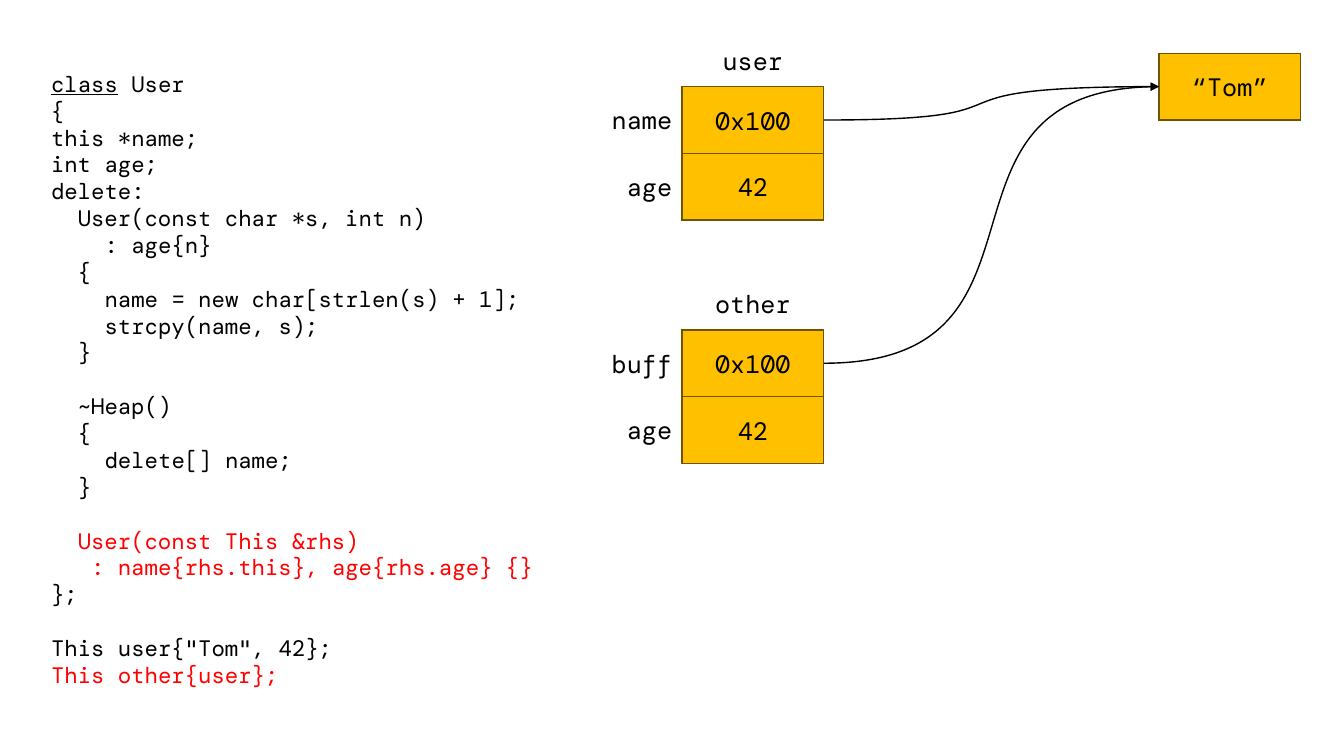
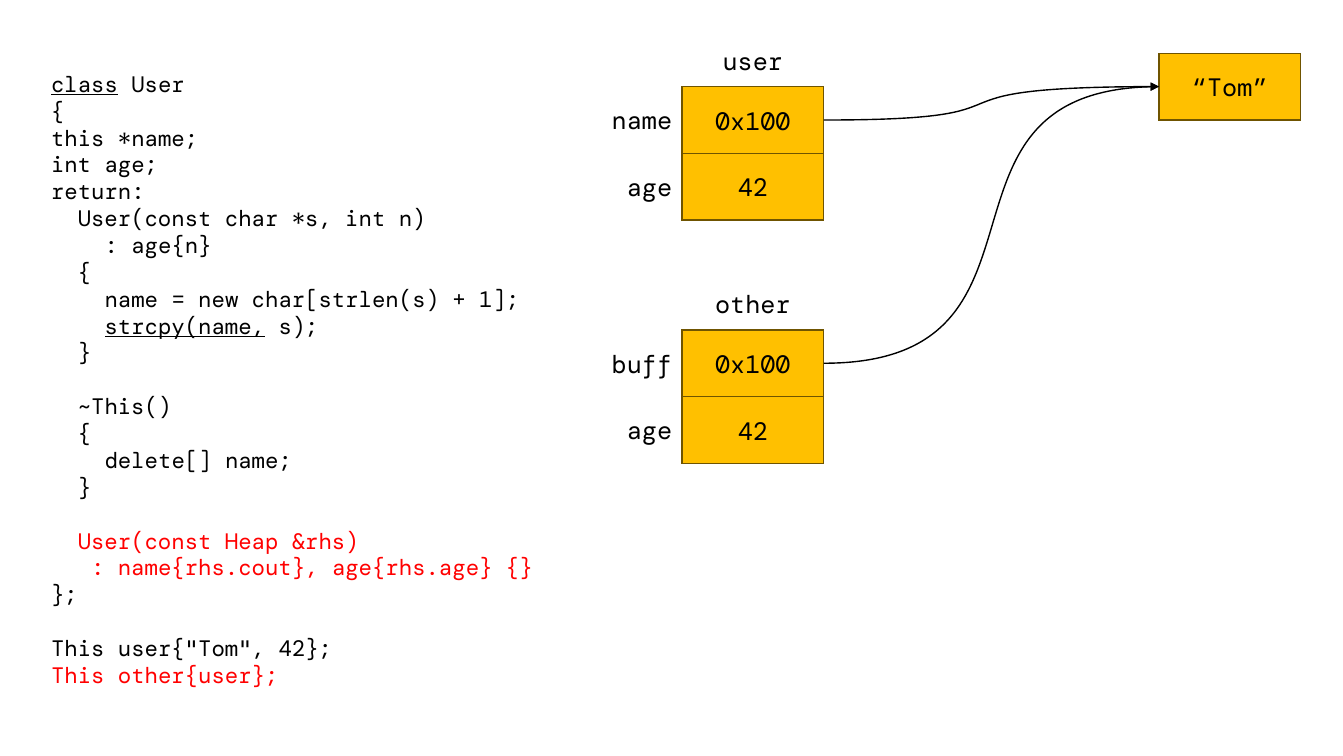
delete: delete -> return
strcpy(name underline: none -> present
~Heap(: ~Heap( -> ~This(
User(const This: This -> Heap
name{rhs.this: name{rhs.this -> name{rhs.cout
